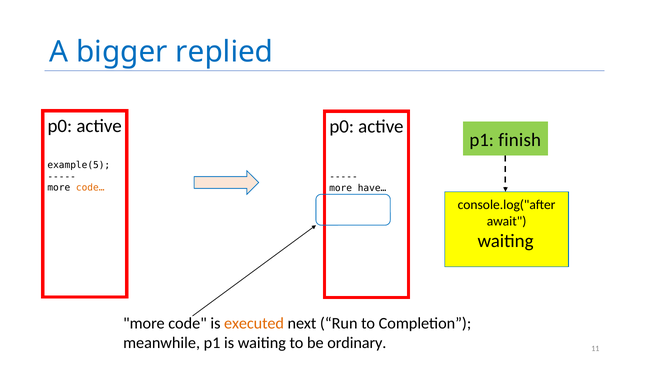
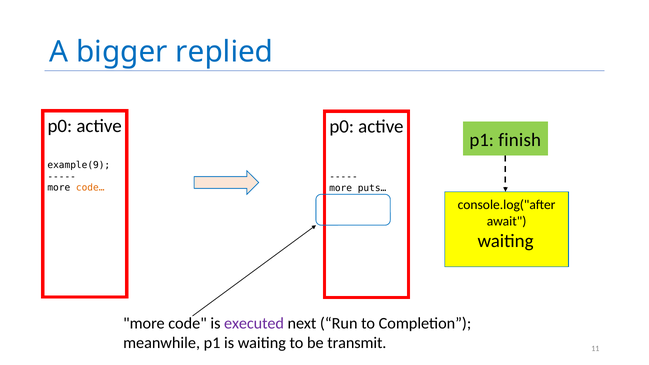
example(5: example(5 -> example(9
have…: have… -> puts…
executed colour: orange -> purple
ordinary: ordinary -> transmit
